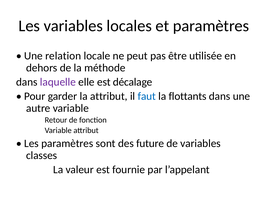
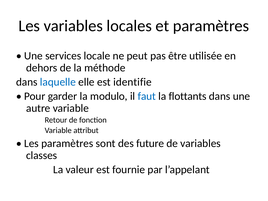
relation: relation -> services
laquelle colour: purple -> blue
décalage: décalage -> identifie
la attribut: attribut -> modulo
